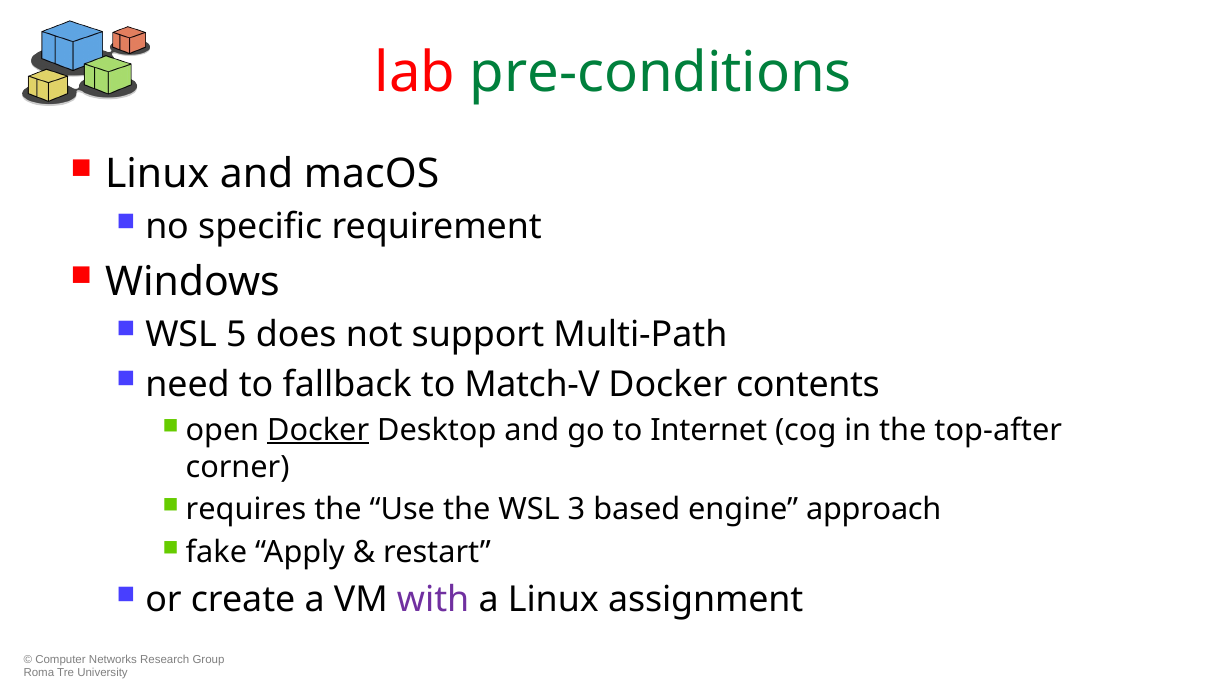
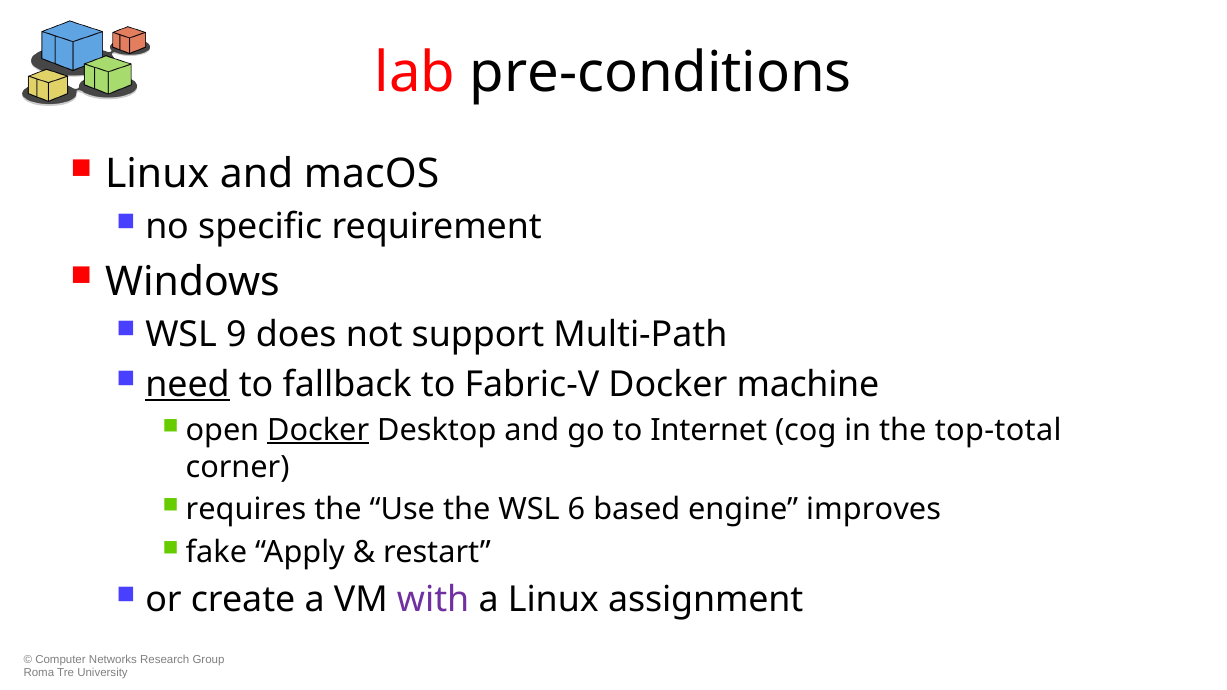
pre-conditions colour: green -> black
5: 5 -> 9
need underline: none -> present
Match-V: Match-V -> Fabric-V
contents: contents -> machine
top-after: top-after -> top-total
3: 3 -> 6
approach: approach -> improves
